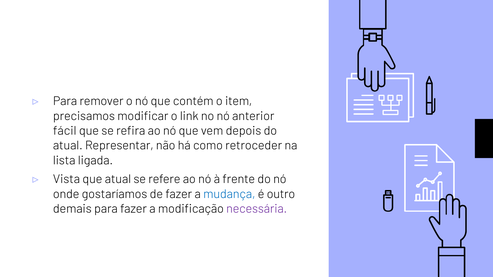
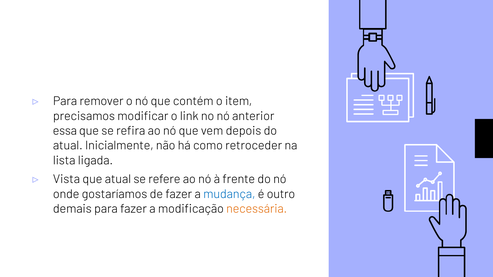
fácil: fácil -> essa
Representar: Representar -> Inicialmente
necessária colour: purple -> orange
